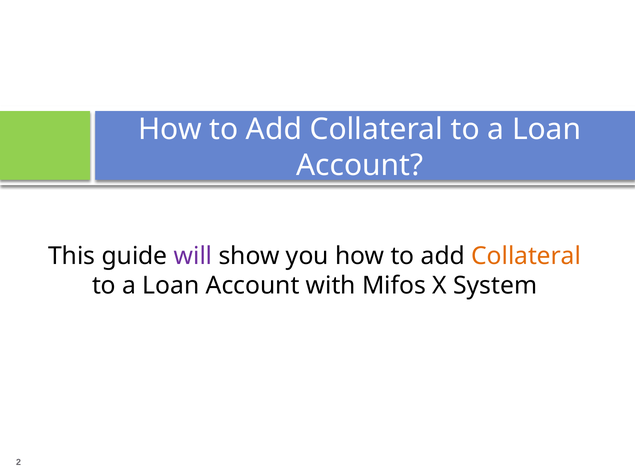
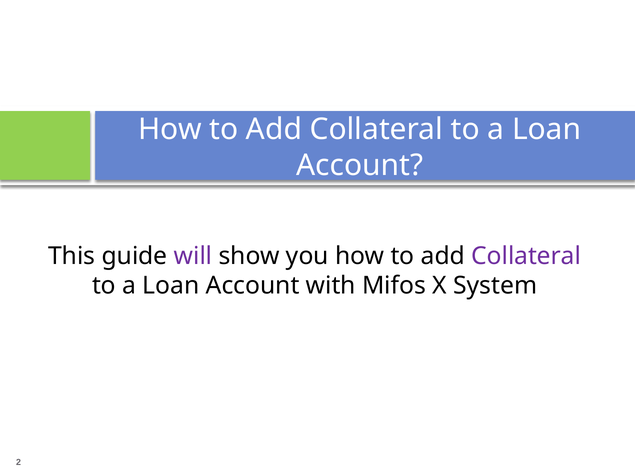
Collateral at (526, 256) colour: orange -> purple
